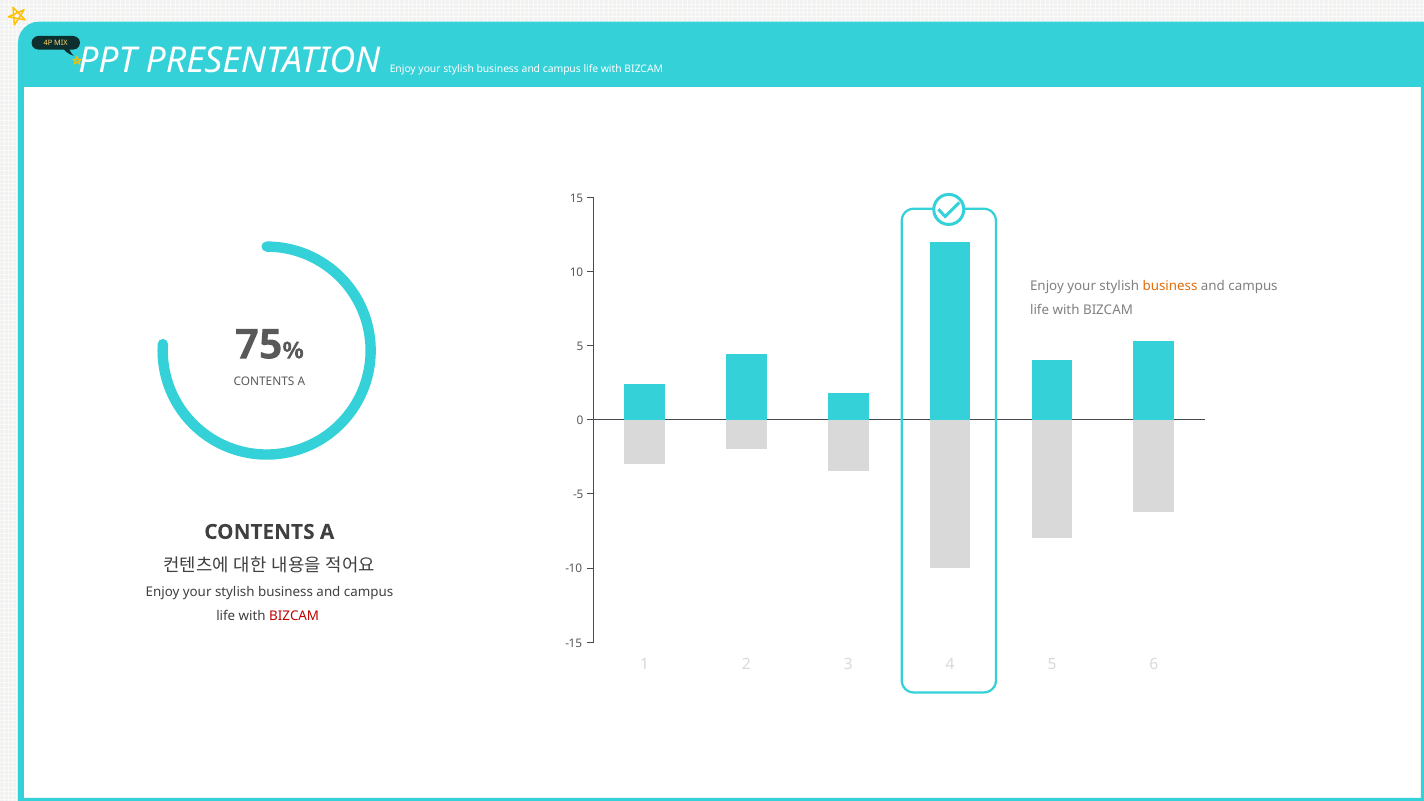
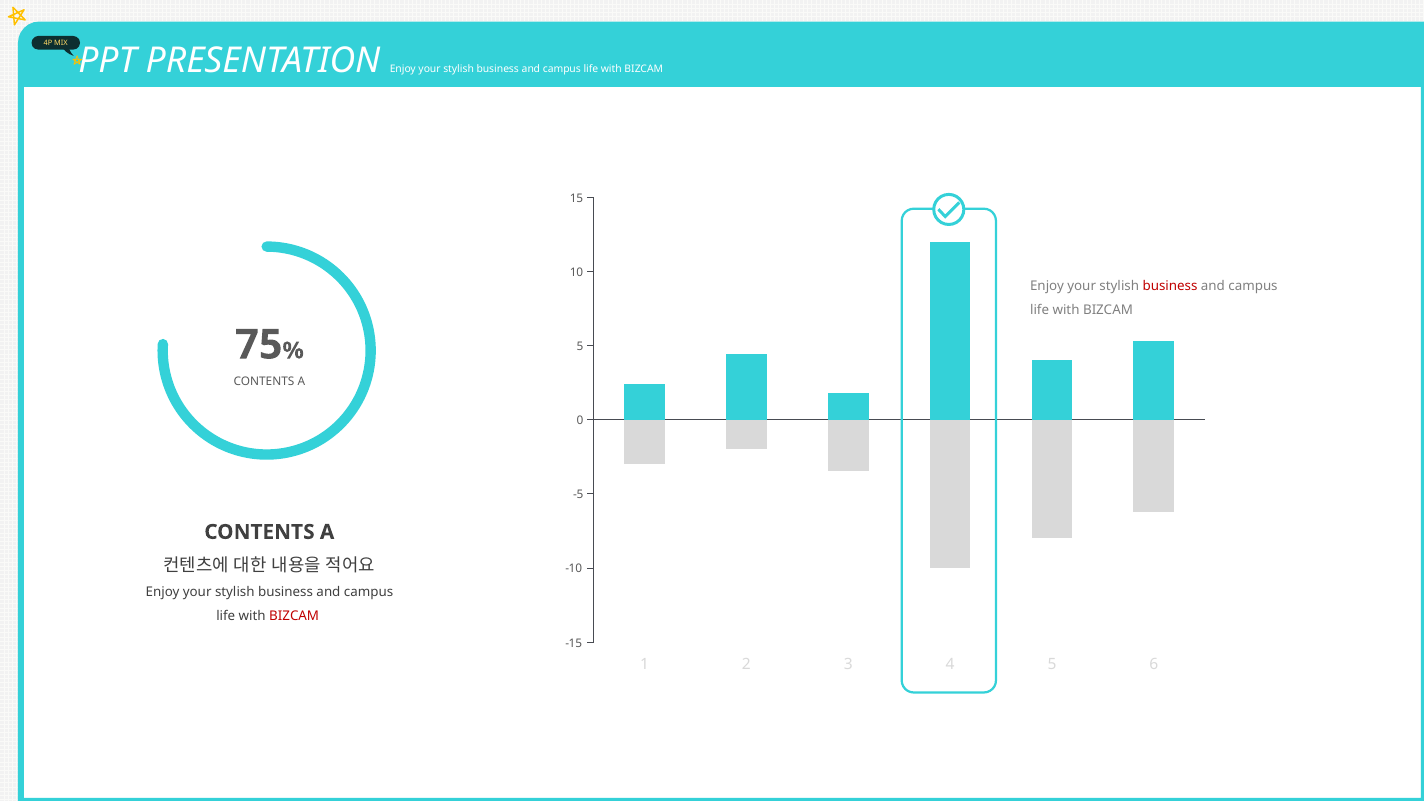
business at (1170, 286) colour: orange -> red
